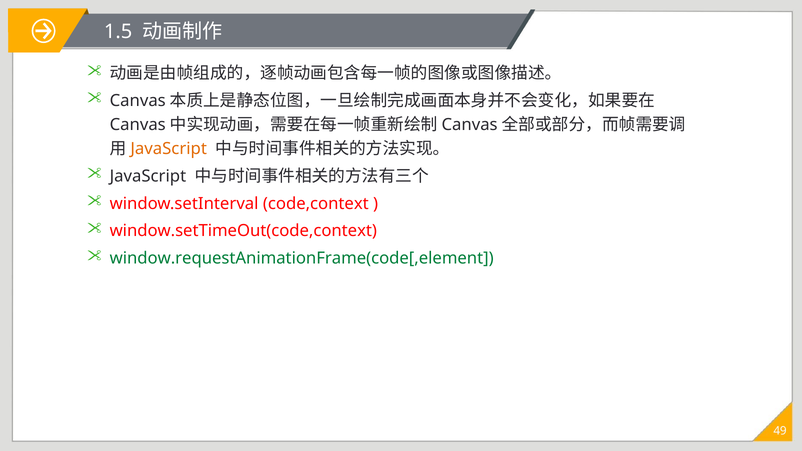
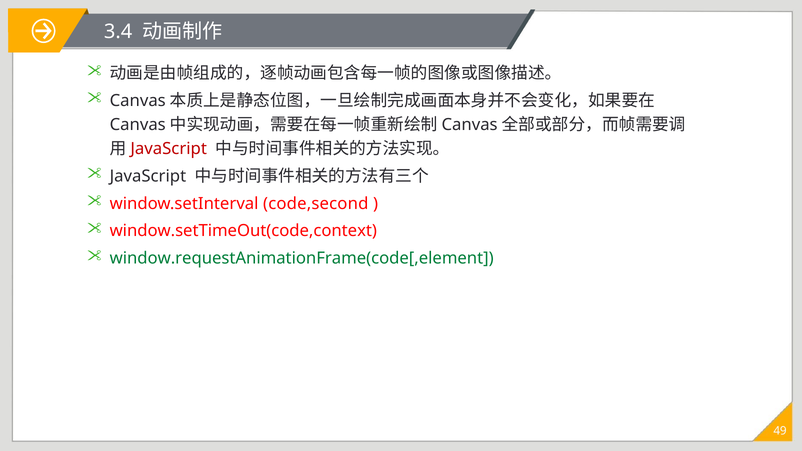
1.5: 1.5 -> 3.4
JavaScript at (169, 149) colour: orange -> red
code,context: code,context -> code,second
